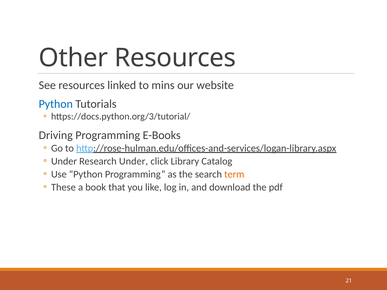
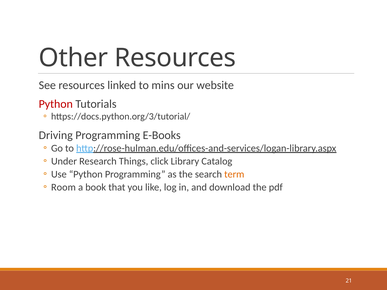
Python at (56, 104) colour: blue -> red
Research Under: Under -> Things
These: These -> Room
